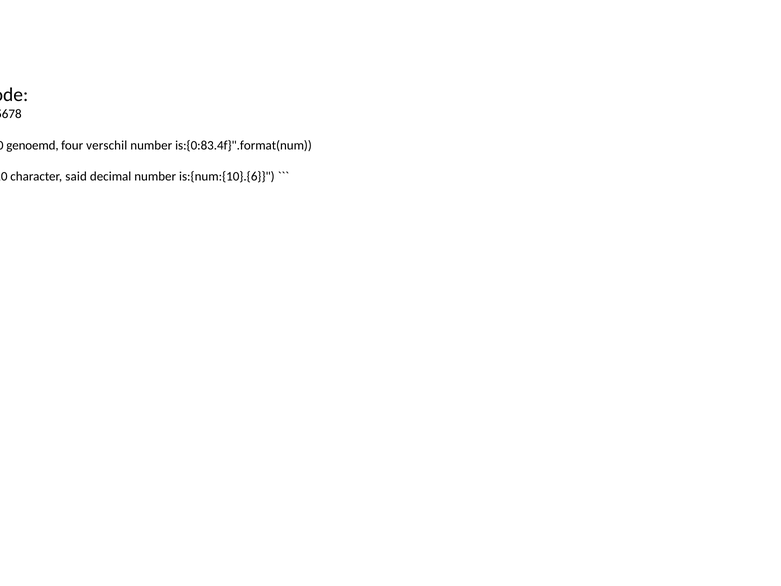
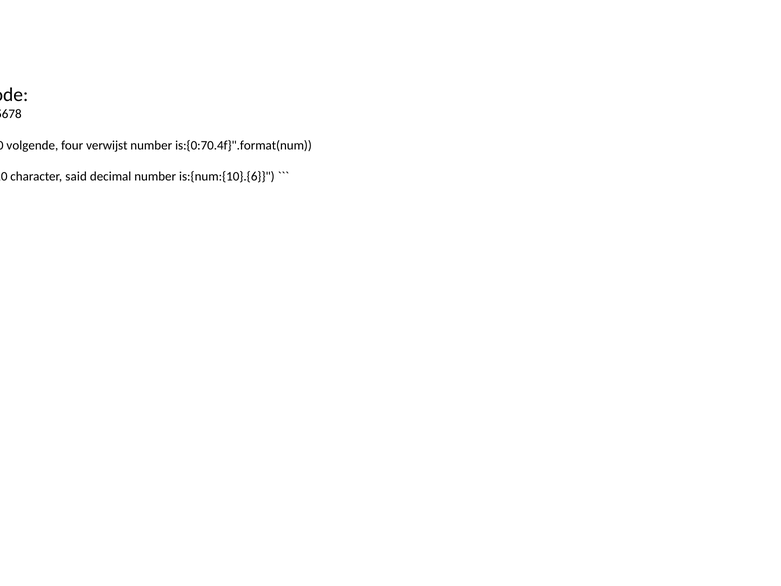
genoemd: genoemd -> volgende
verschil: verschil -> verwijst
is:{0:83.4f}".format(num: is:{0:83.4f}".format(num -> is:{0:70.4f}".format(num
